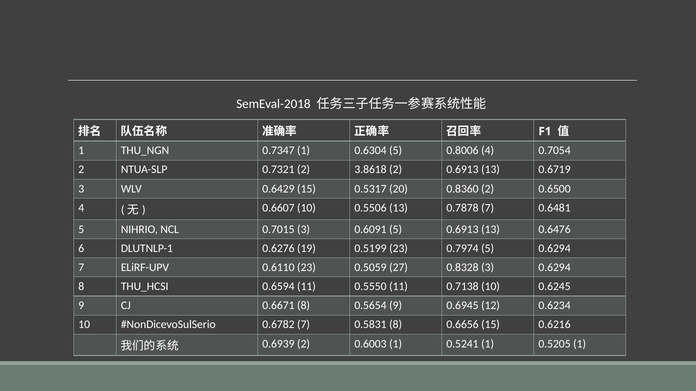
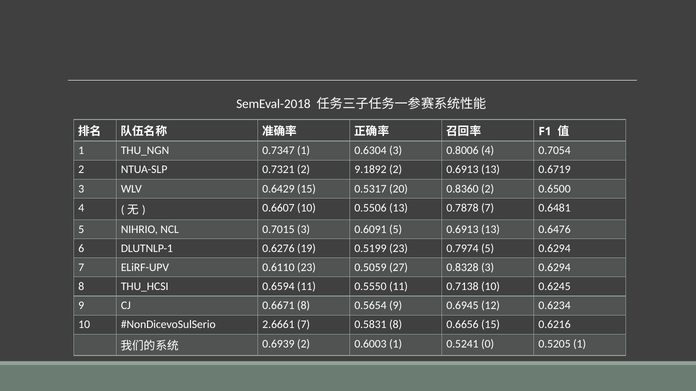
0.6304 5: 5 -> 3
3.8618: 3.8618 -> 9.1892
0.6782: 0.6782 -> 2.6661
0.5241 1: 1 -> 0
